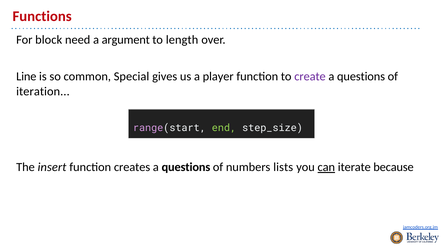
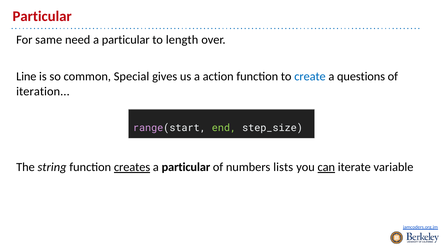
Functions at (42, 16): Functions -> Particular
block: block -> same
need a argument: argument -> particular
player: player -> action
create colour: purple -> blue
insert: insert -> string
creates underline: none -> present
questions at (186, 167): questions -> particular
because: because -> variable
